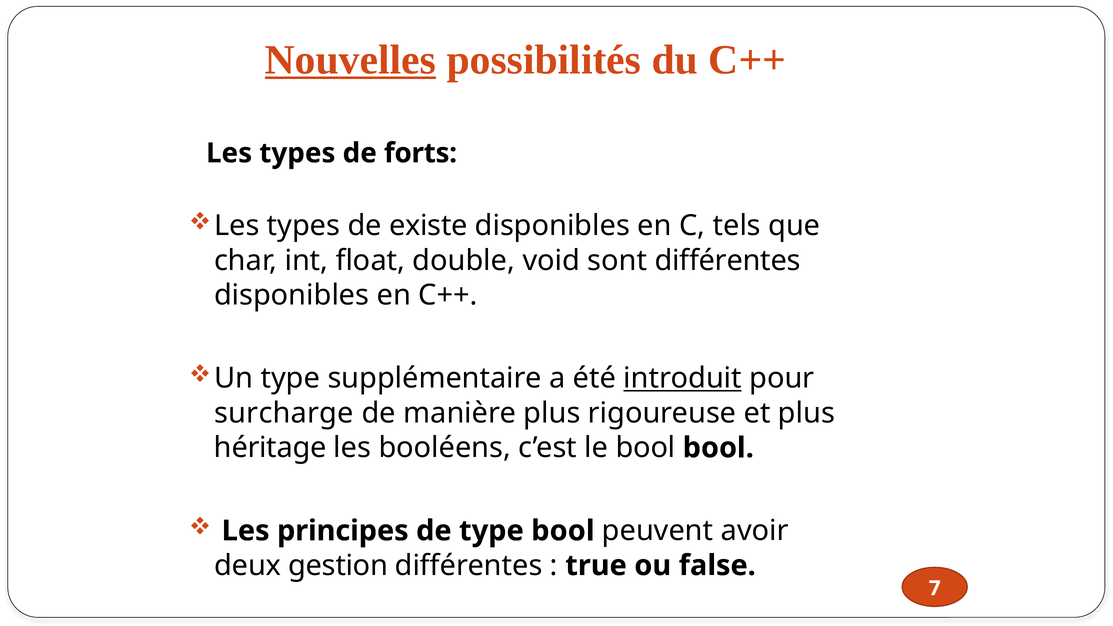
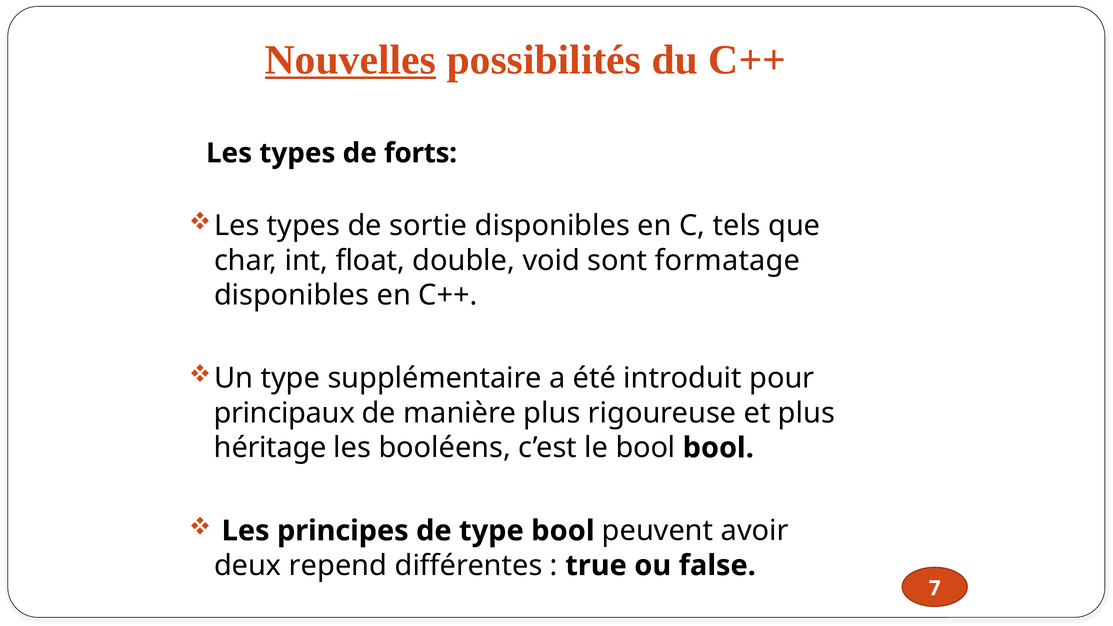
existe: existe -> sortie
sont différentes: différentes -> formatage
introduit underline: present -> none
surcharge: surcharge -> principaux
gestion: gestion -> repend
